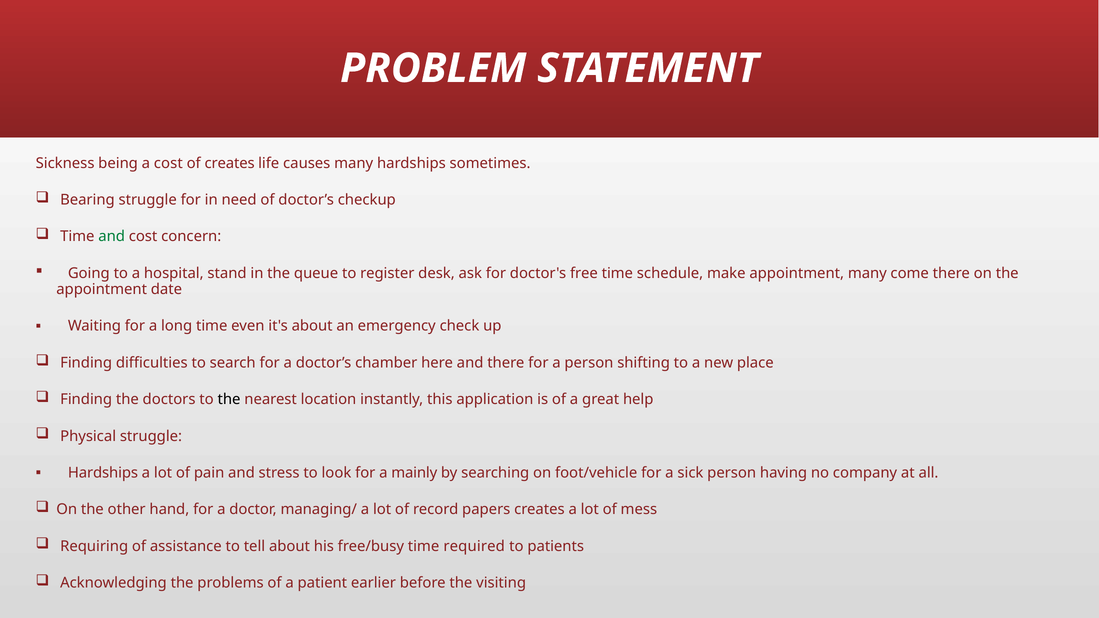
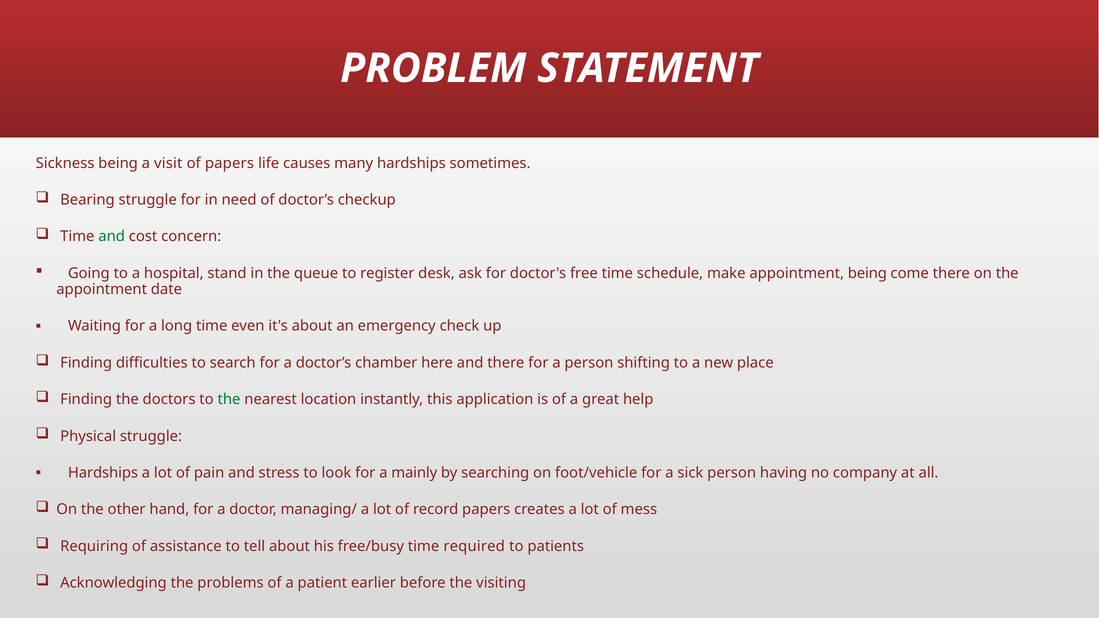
a cost: cost -> visit
of creates: creates -> papers
appointment many: many -> being
the at (229, 400) colour: black -> green
